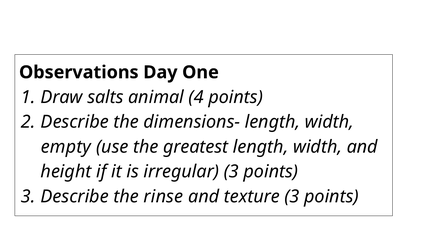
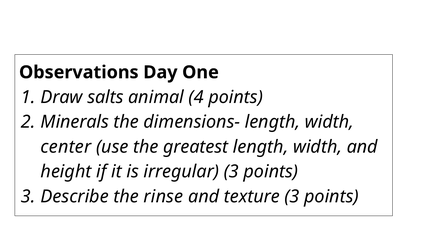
Describe at (75, 122): Describe -> Minerals
empty: empty -> center
